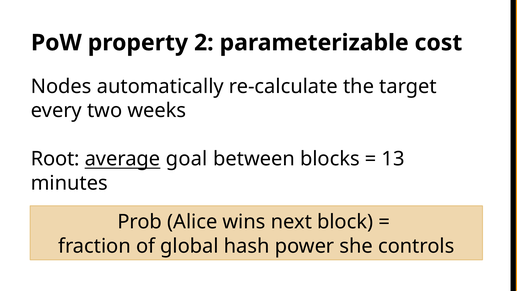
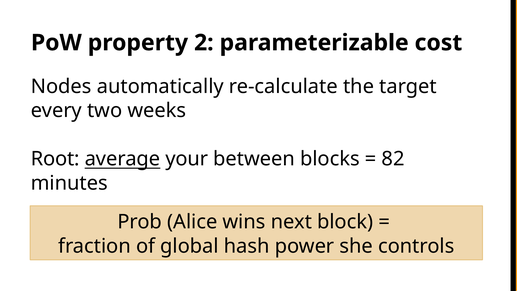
goal: goal -> your
13: 13 -> 82
